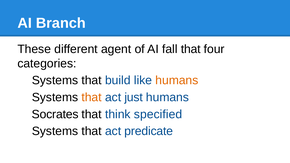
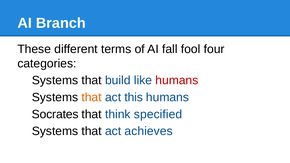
agent: agent -> terms
fall that: that -> fool
humans at (177, 80) colour: orange -> red
just: just -> this
predicate: predicate -> achieves
